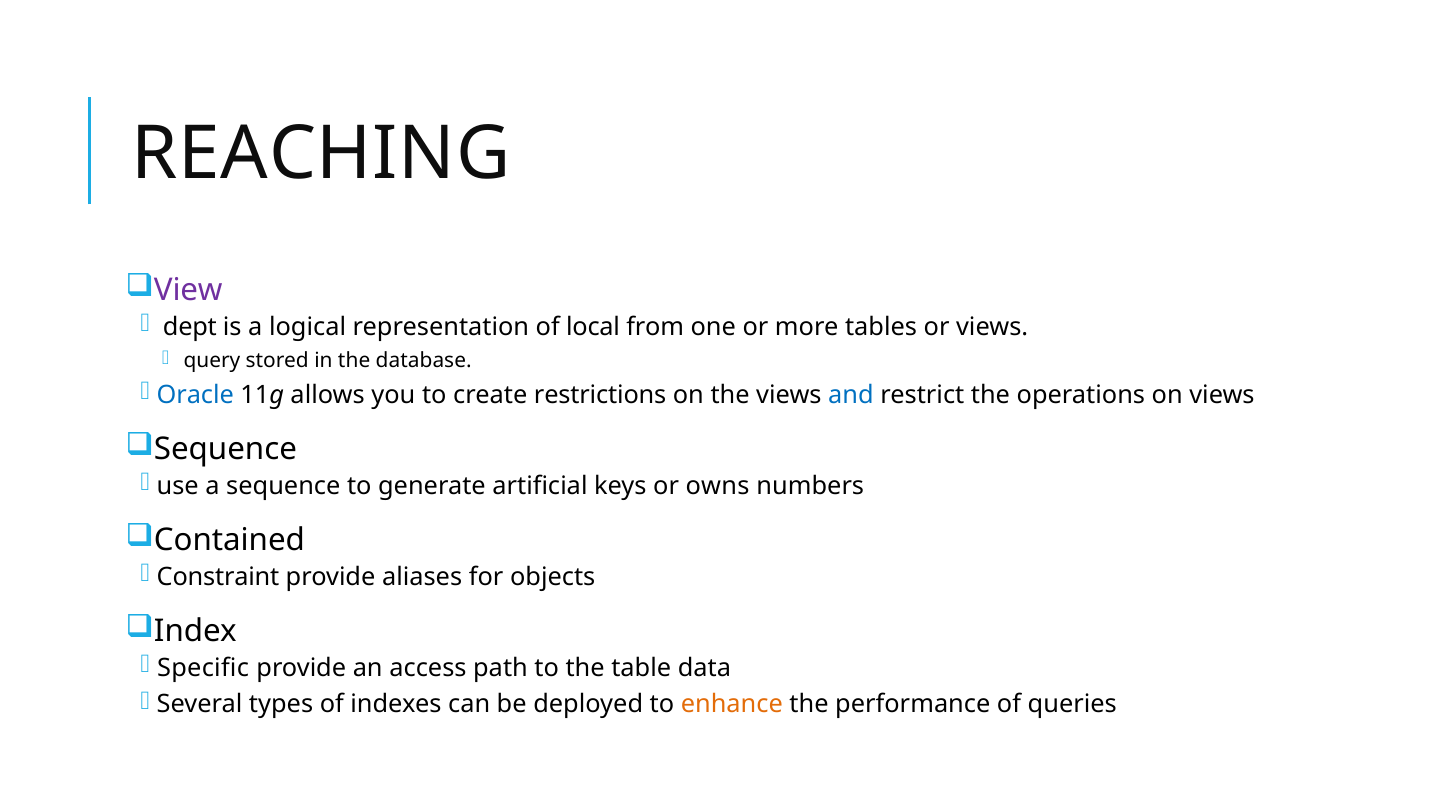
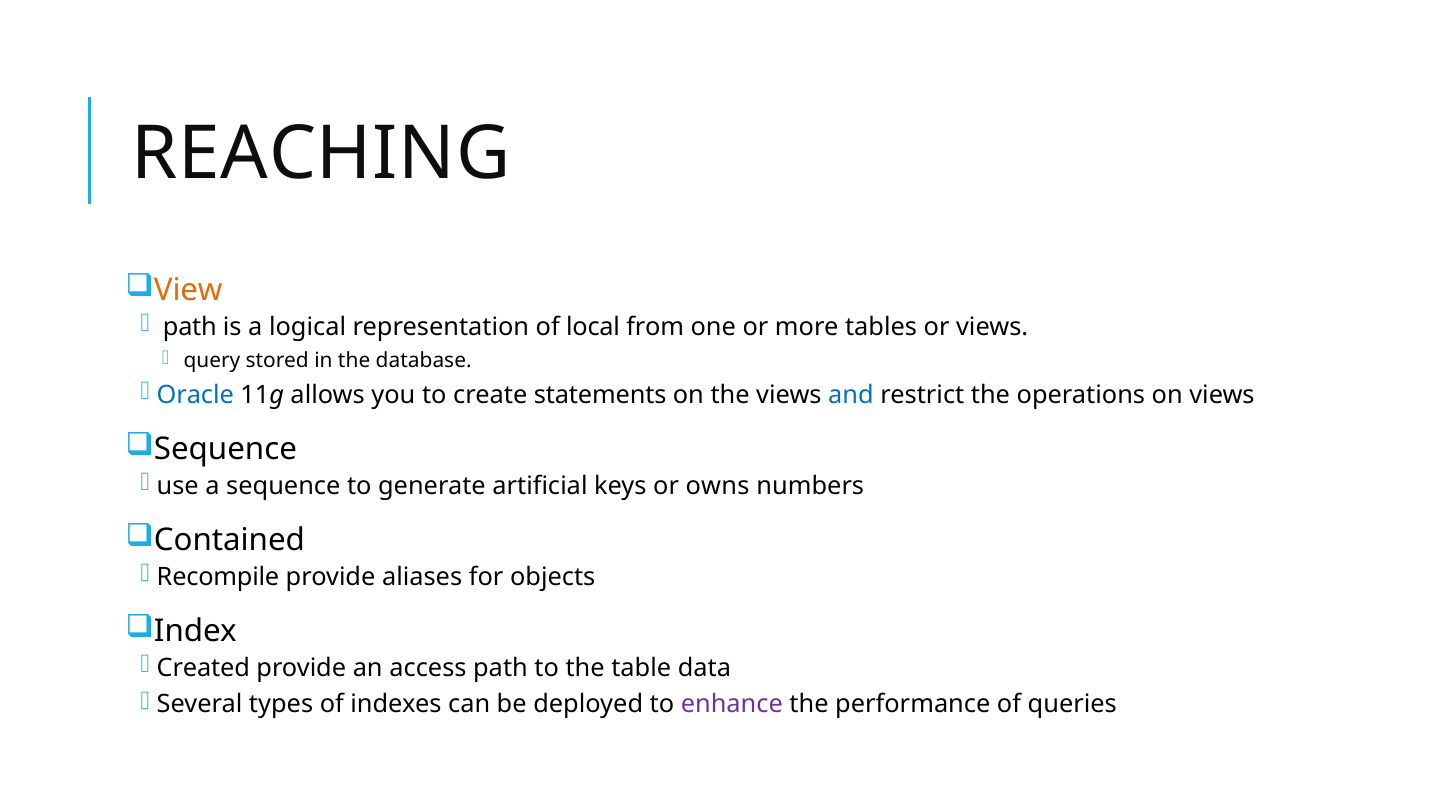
View colour: purple -> orange
dept at (190, 327): dept -> path
restrictions: restrictions -> statements
Constraint: Constraint -> Recompile
Specific: Specific -> Created
enhance colour: orange -> purple
